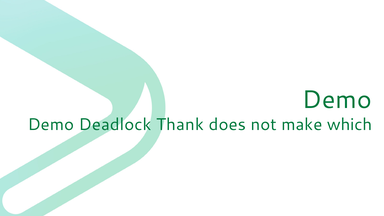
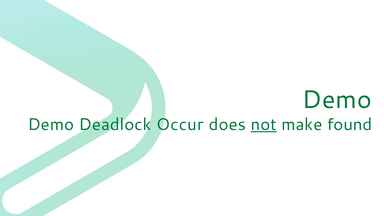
Thank: Thank -> Occur
not underline: none -> present
which: which -> found
